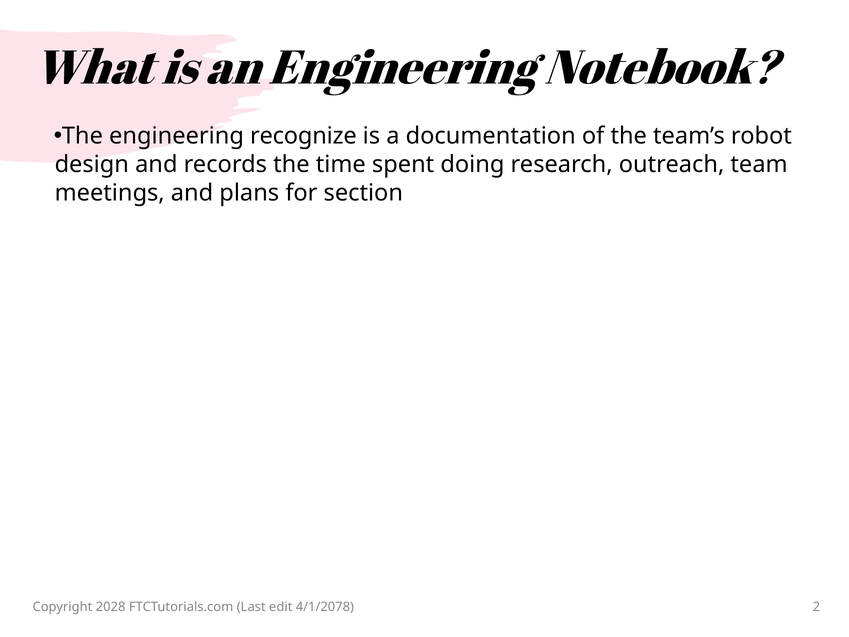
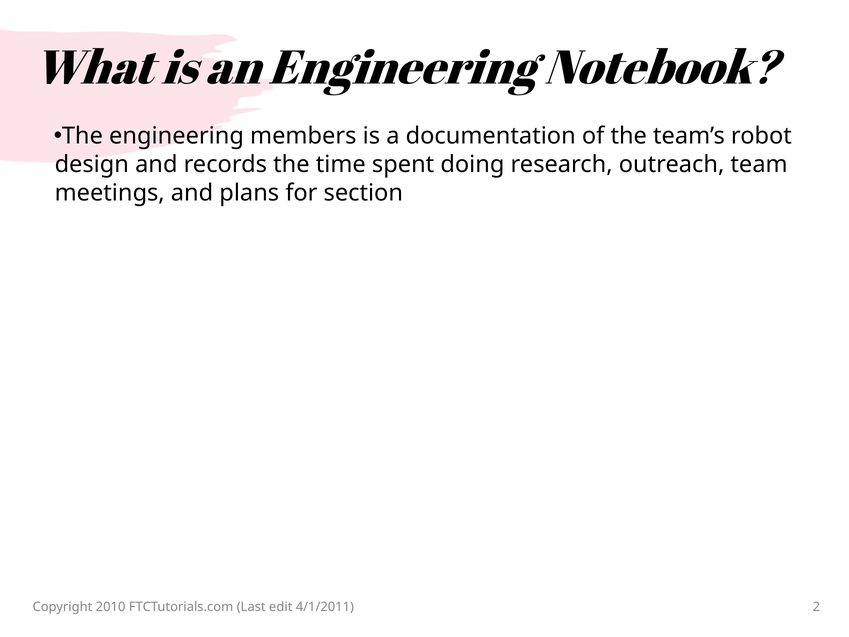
recognize: recognize -> members
2028: 2028 -> 2010
4/1/2078: 4/1/2078 -> 4/1/2011
